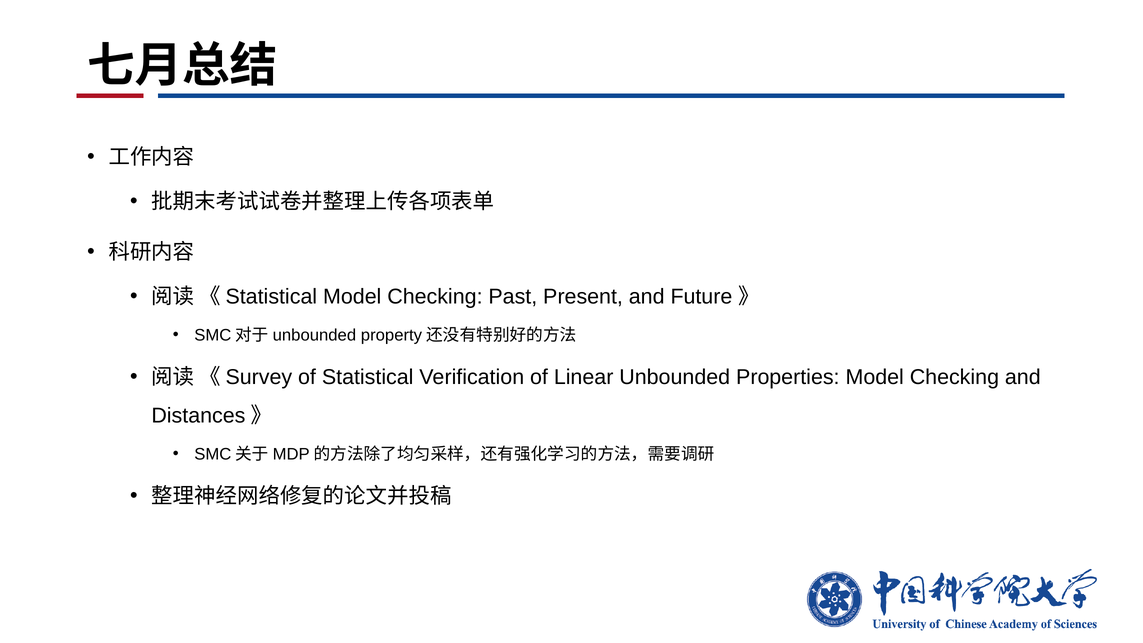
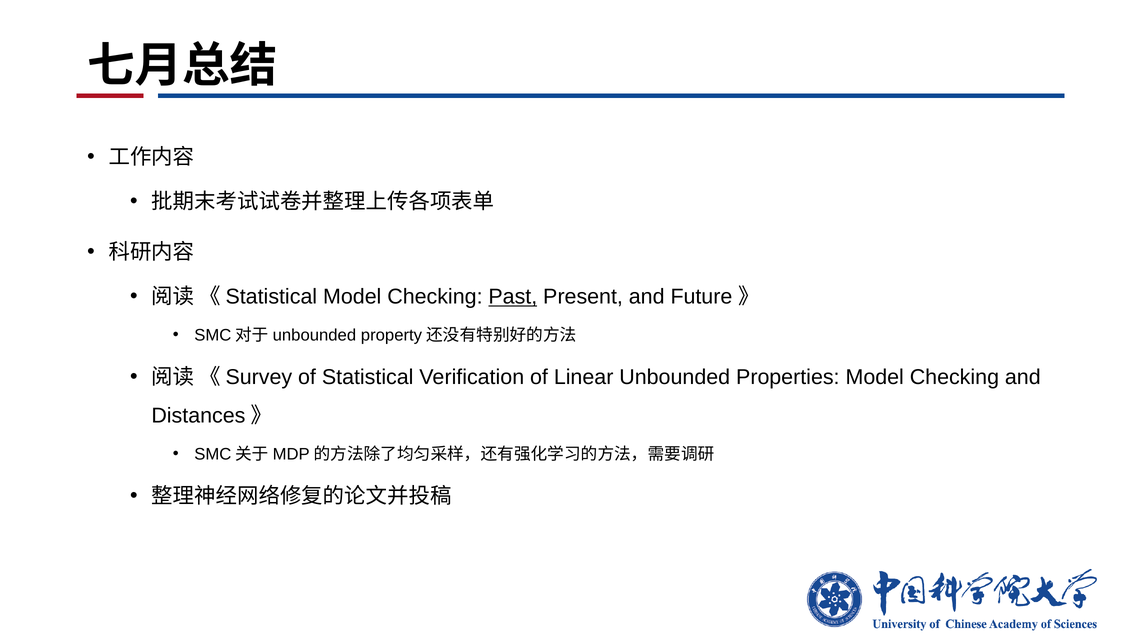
Past underline: none -> present
